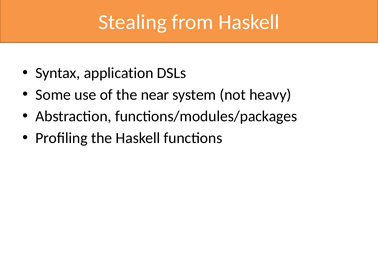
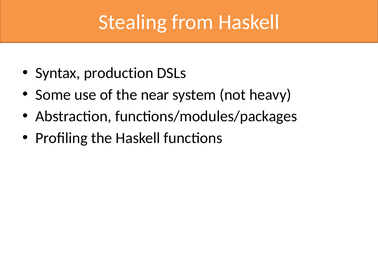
application: application -> production
